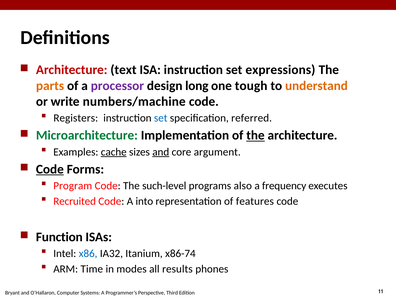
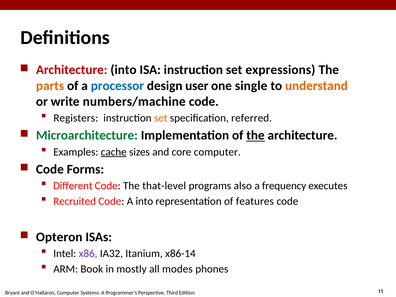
Architecture text: text -> into
processor colour: purple -> blue
long: long -> user
tough: tough -> single
set at (161, 118) colour: blue -> orange
and at (161, 152) underline: present -> none
core argument: argument -> computer
Code at (50, 169) underline: present -> none
Program: Program -> Different
such-level: such-level -> that-level
Function: Function -> Opteron
x86 colour: blue -> purple
x86-74: x86-74 -> x86-14
Time: Time -> Book
modes: modes -> mostly
results: results -> modes
